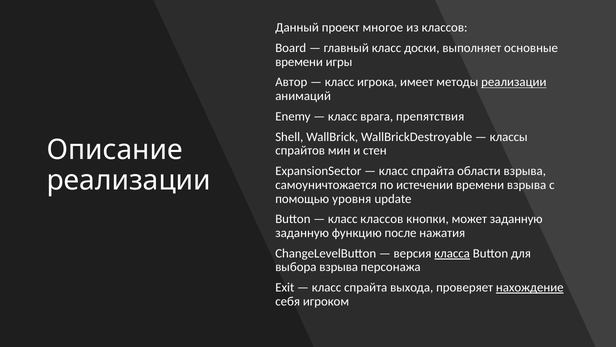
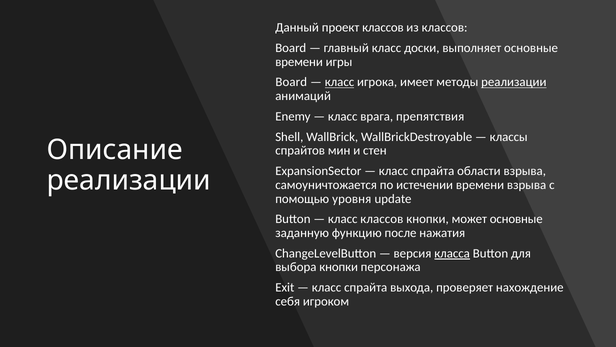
проект многое: многое -> классов
Автор at (291, 82): Автор -> Board
класс at (339, 82) underline: none -> present
может заданную: заданную -> основные
выбора взрыва: взрыва -> кнопки
нахождение underline: present -> none
